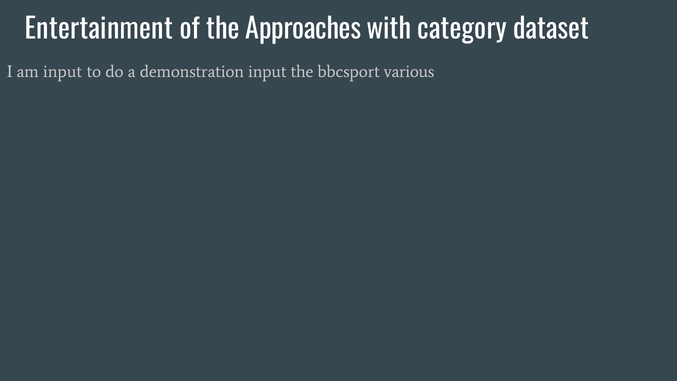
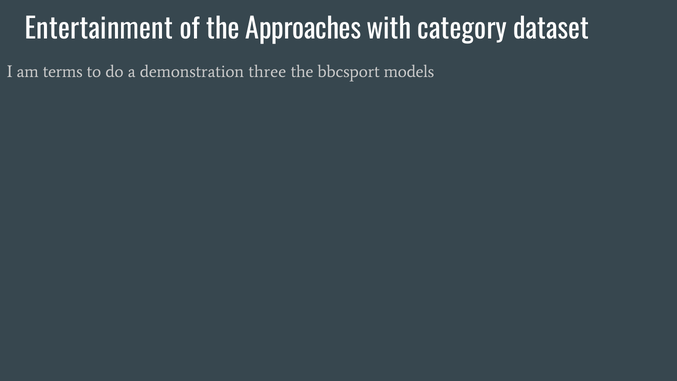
am input: input -> terms
demonstration input: input -> three
various: various -> models
